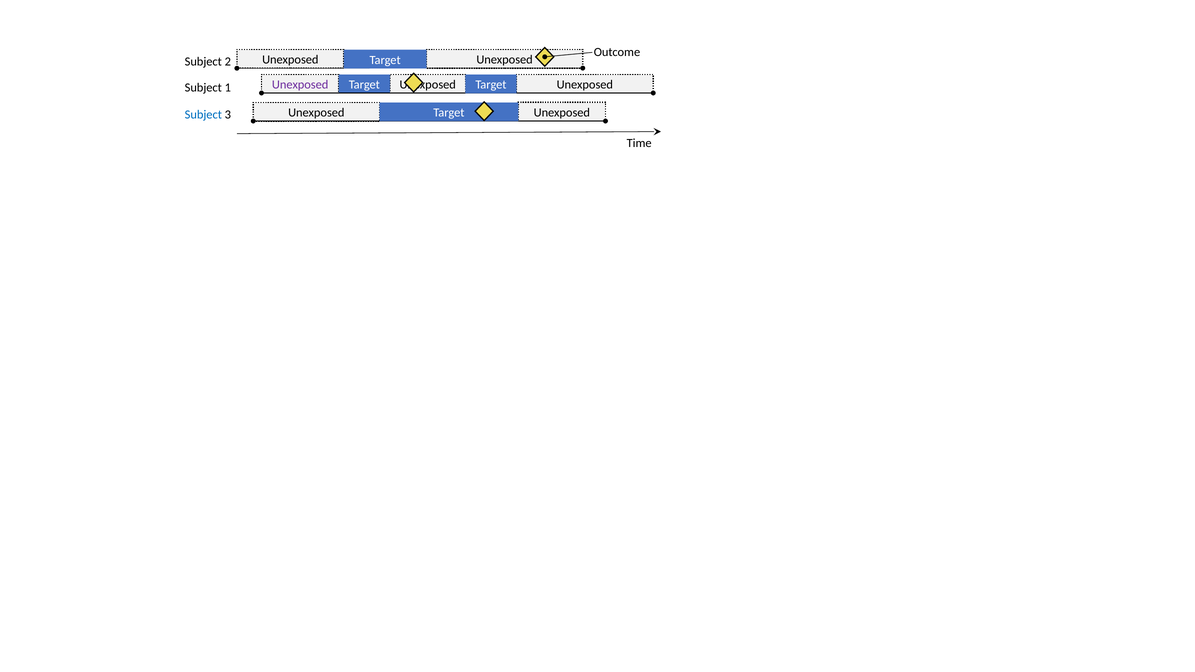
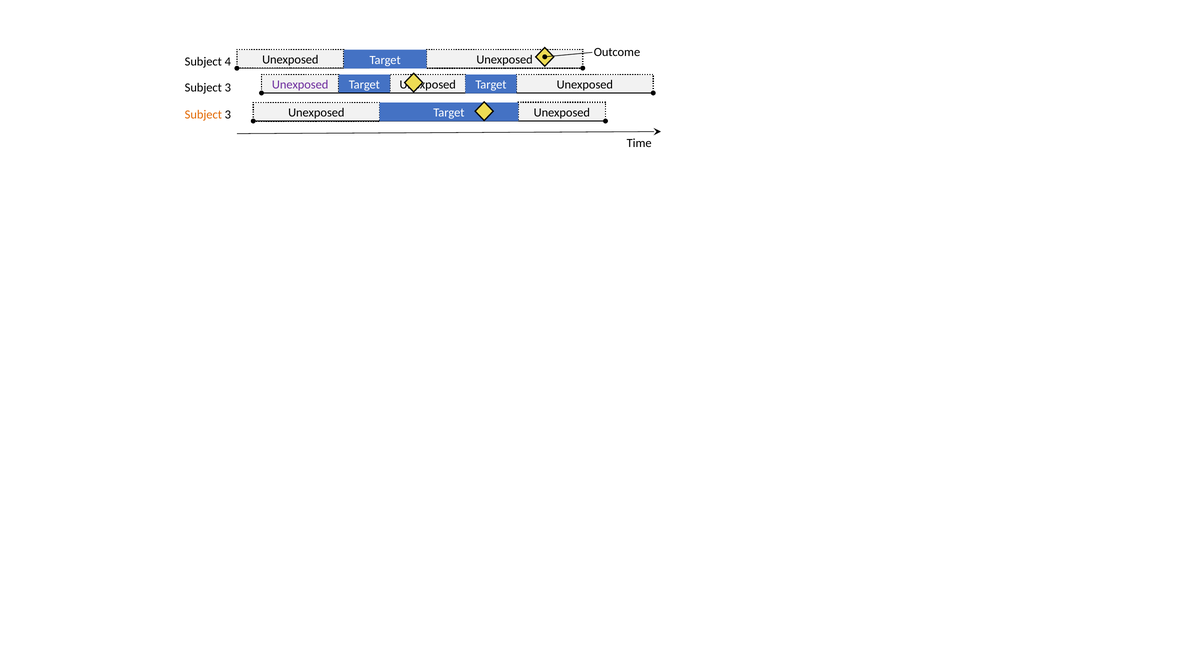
2: 2 -> 4
1 at (228, 88): 1 -> 3
Subject at (203, 115) colour: blue -> orange
